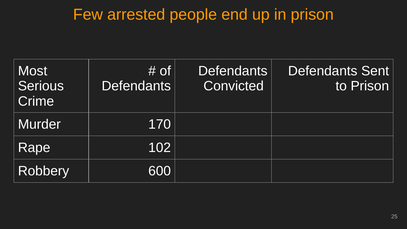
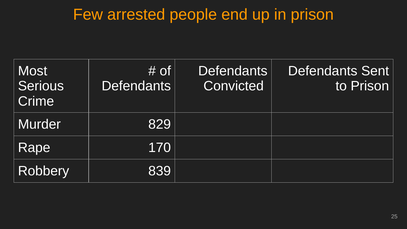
170: 170 -> 829
102: 102 -> 170
600: 600 -> 839
